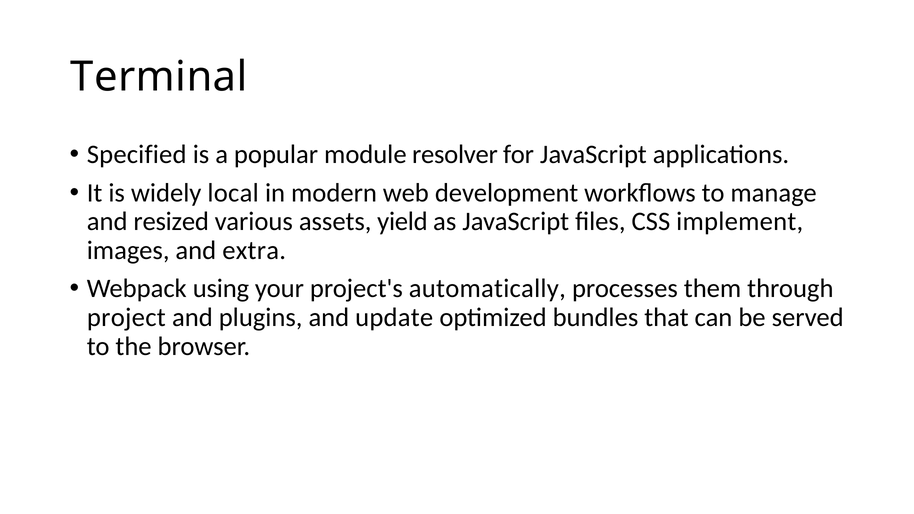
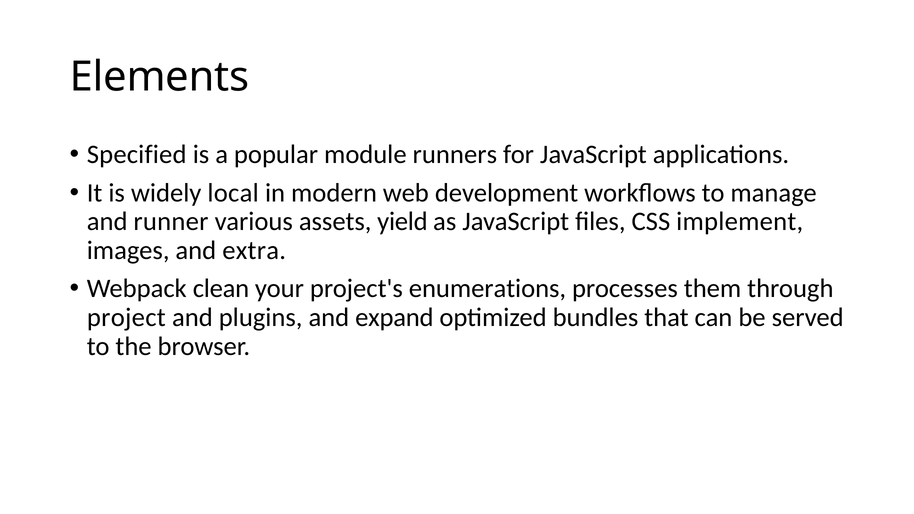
Terminal: Terminal -> Elements
resolver: resolver -> runners
resized: resized -> runner
using: using -> clean
automatically: automatically -> enumerations
update: update -> expand
